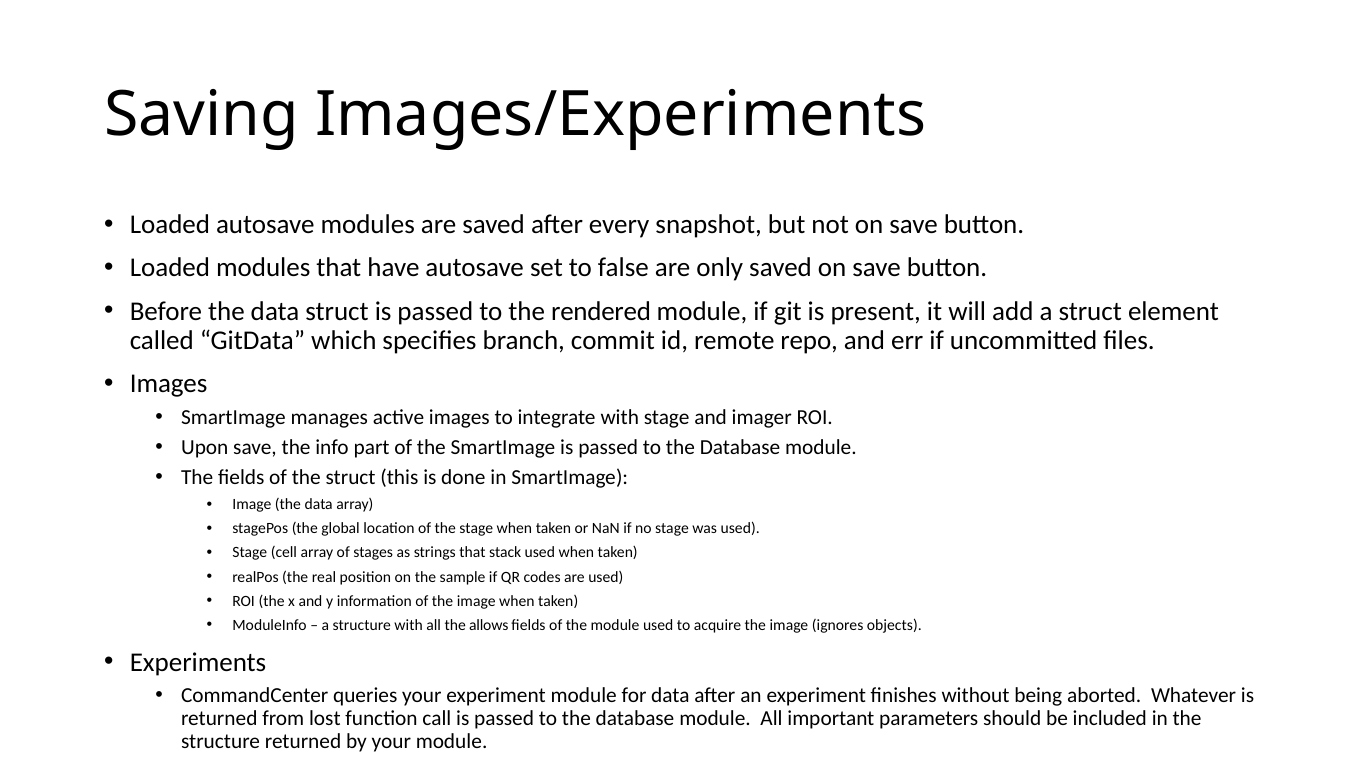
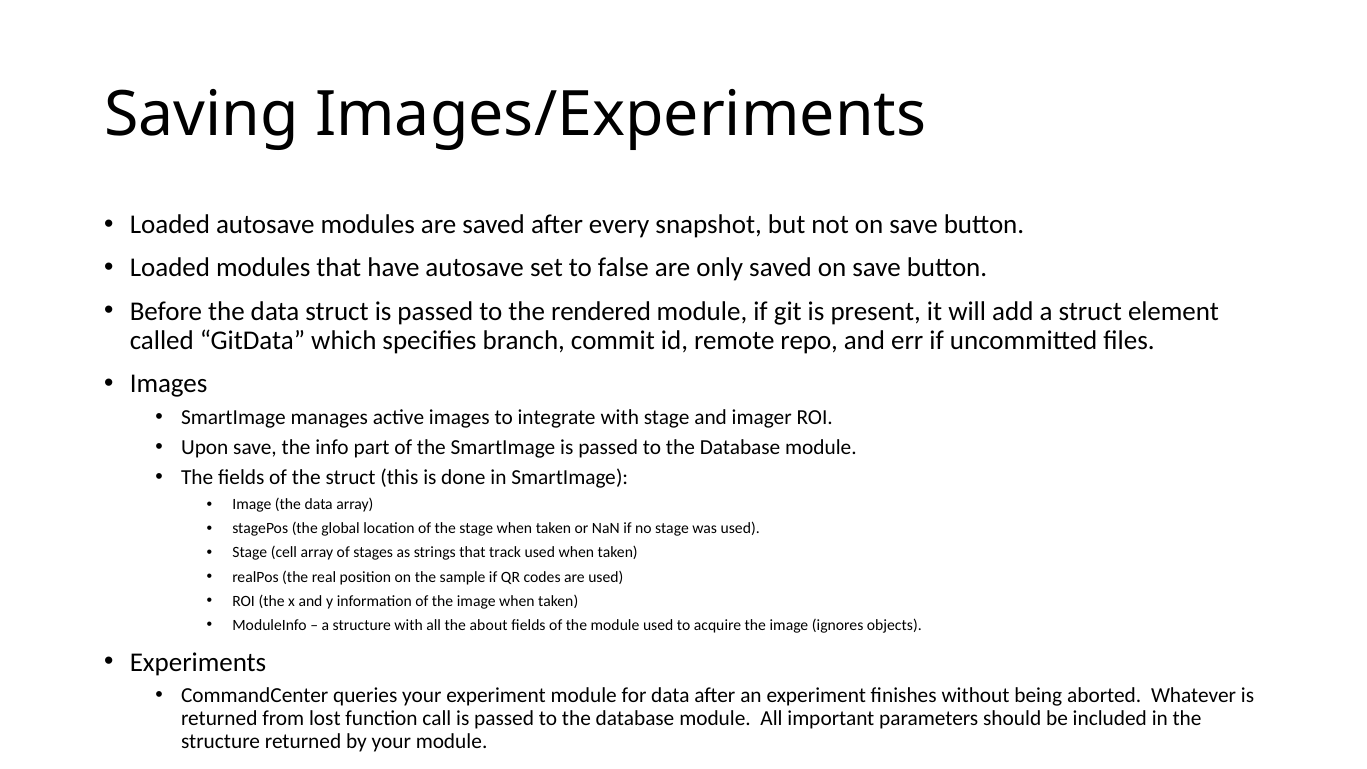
stack: stack -> track
allows: allows -> about
